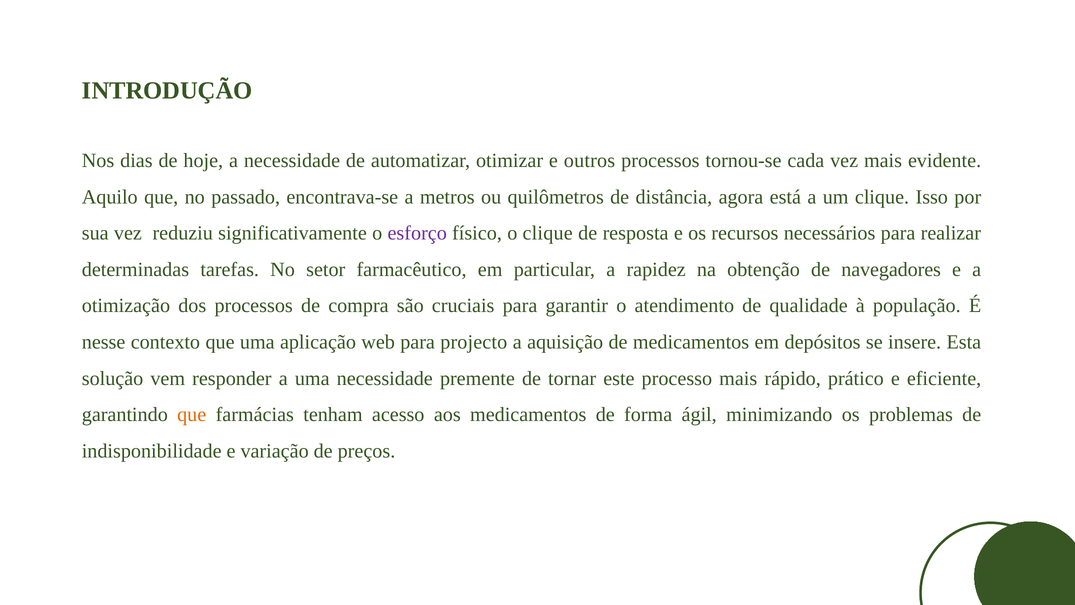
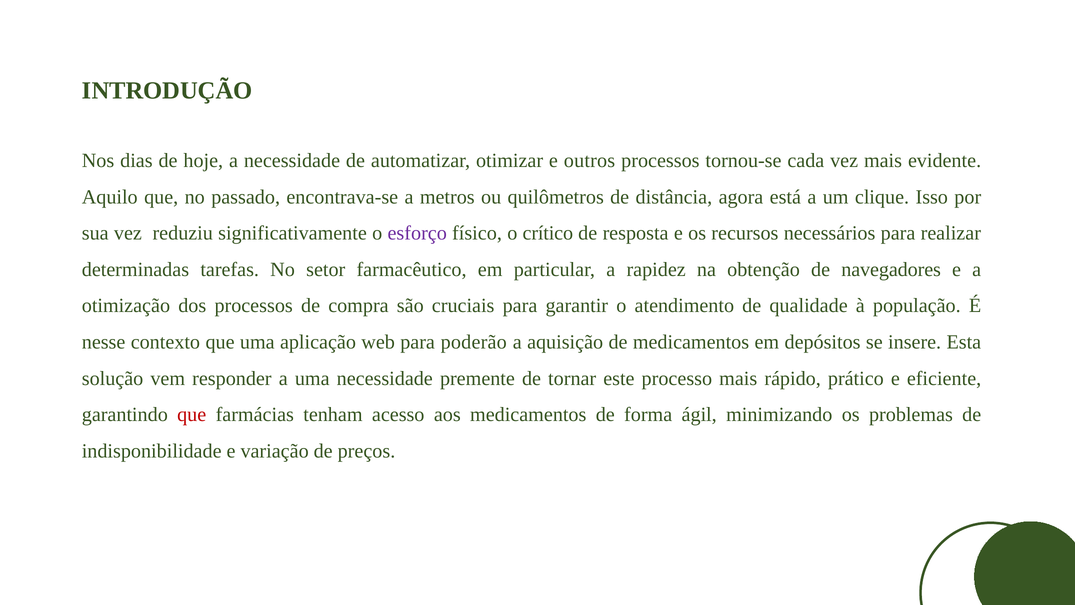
o clique: clique -> crítico
projecto: projecto -> poderão
que at (192, 414) colour: orange -> red
